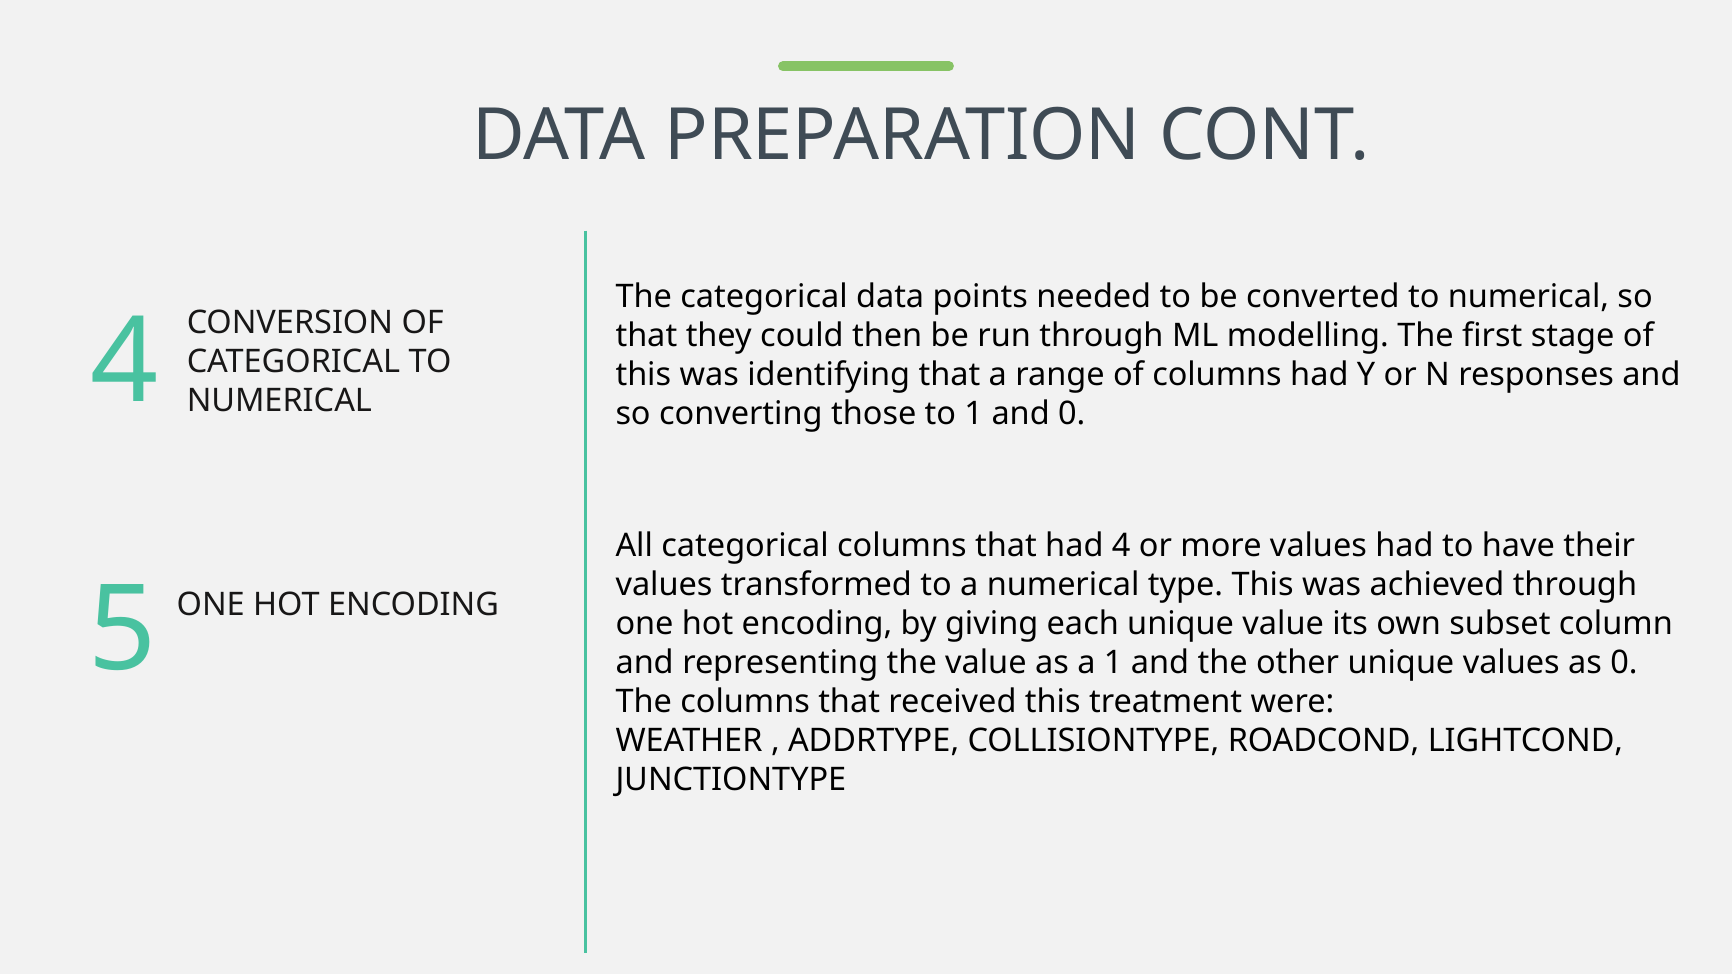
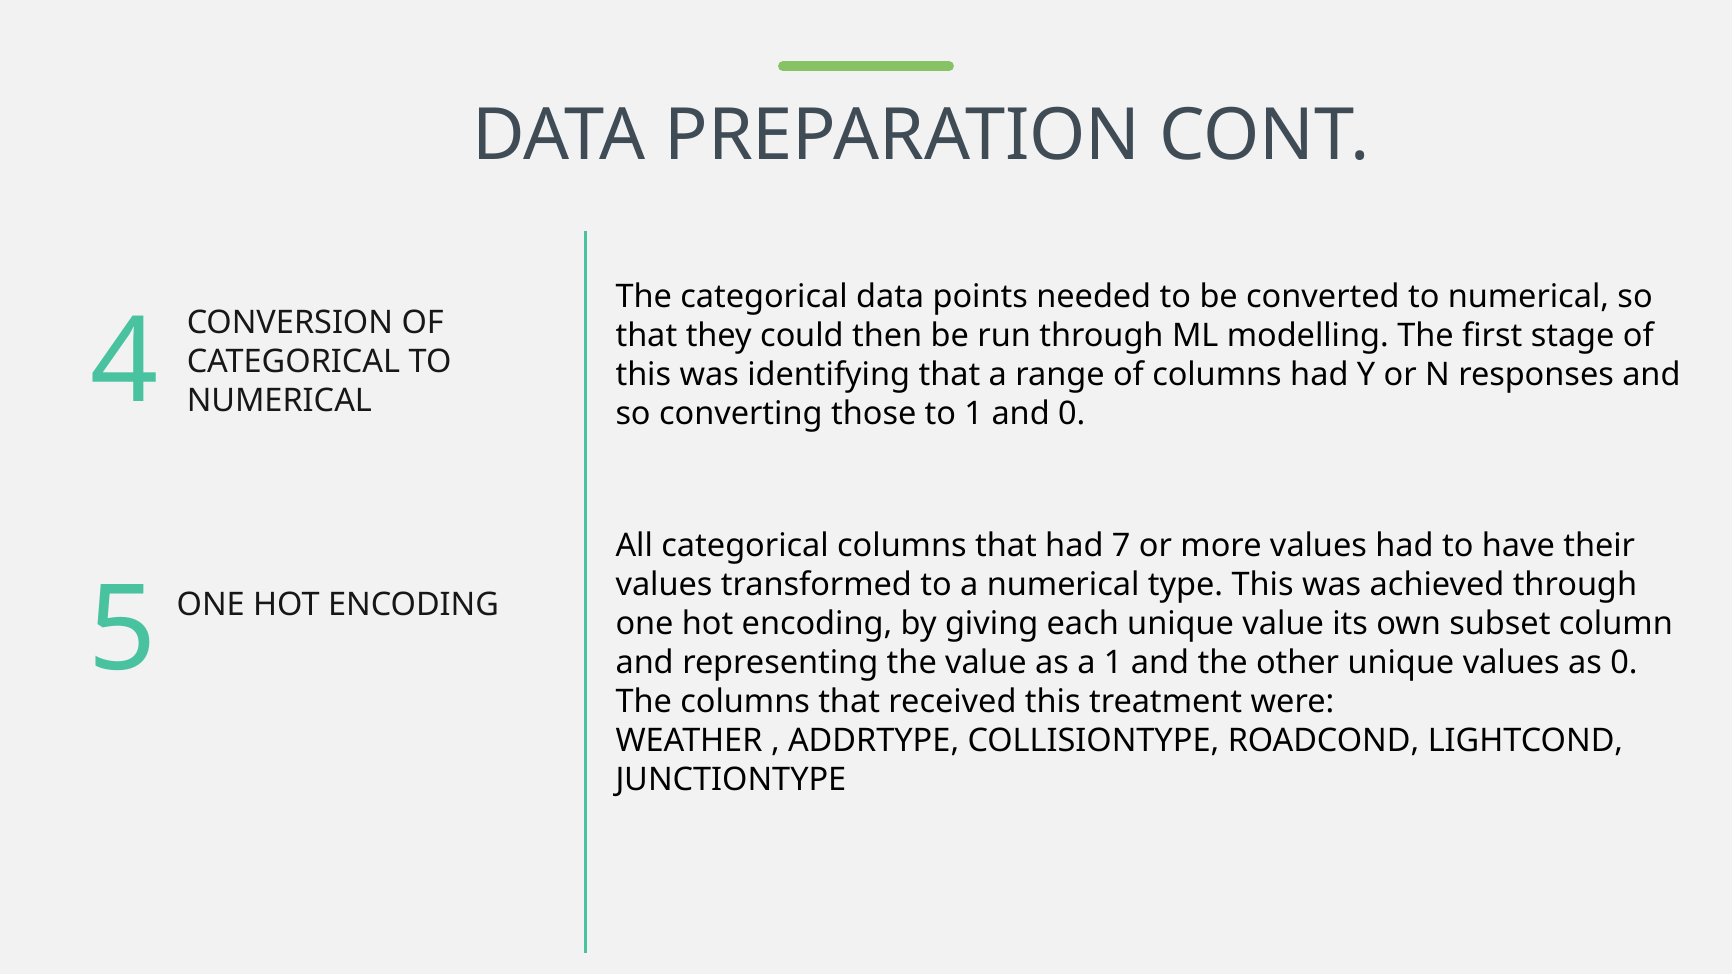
had 4: 4 -> 7
